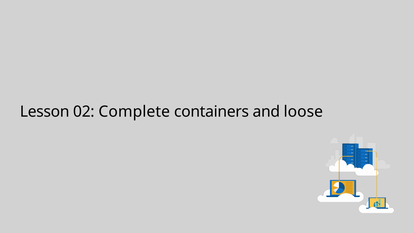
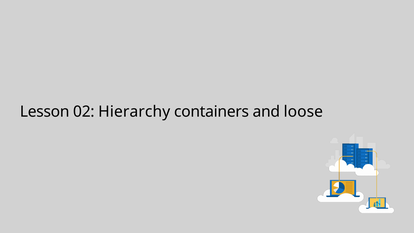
Complete: Complete -> Hierarchy
